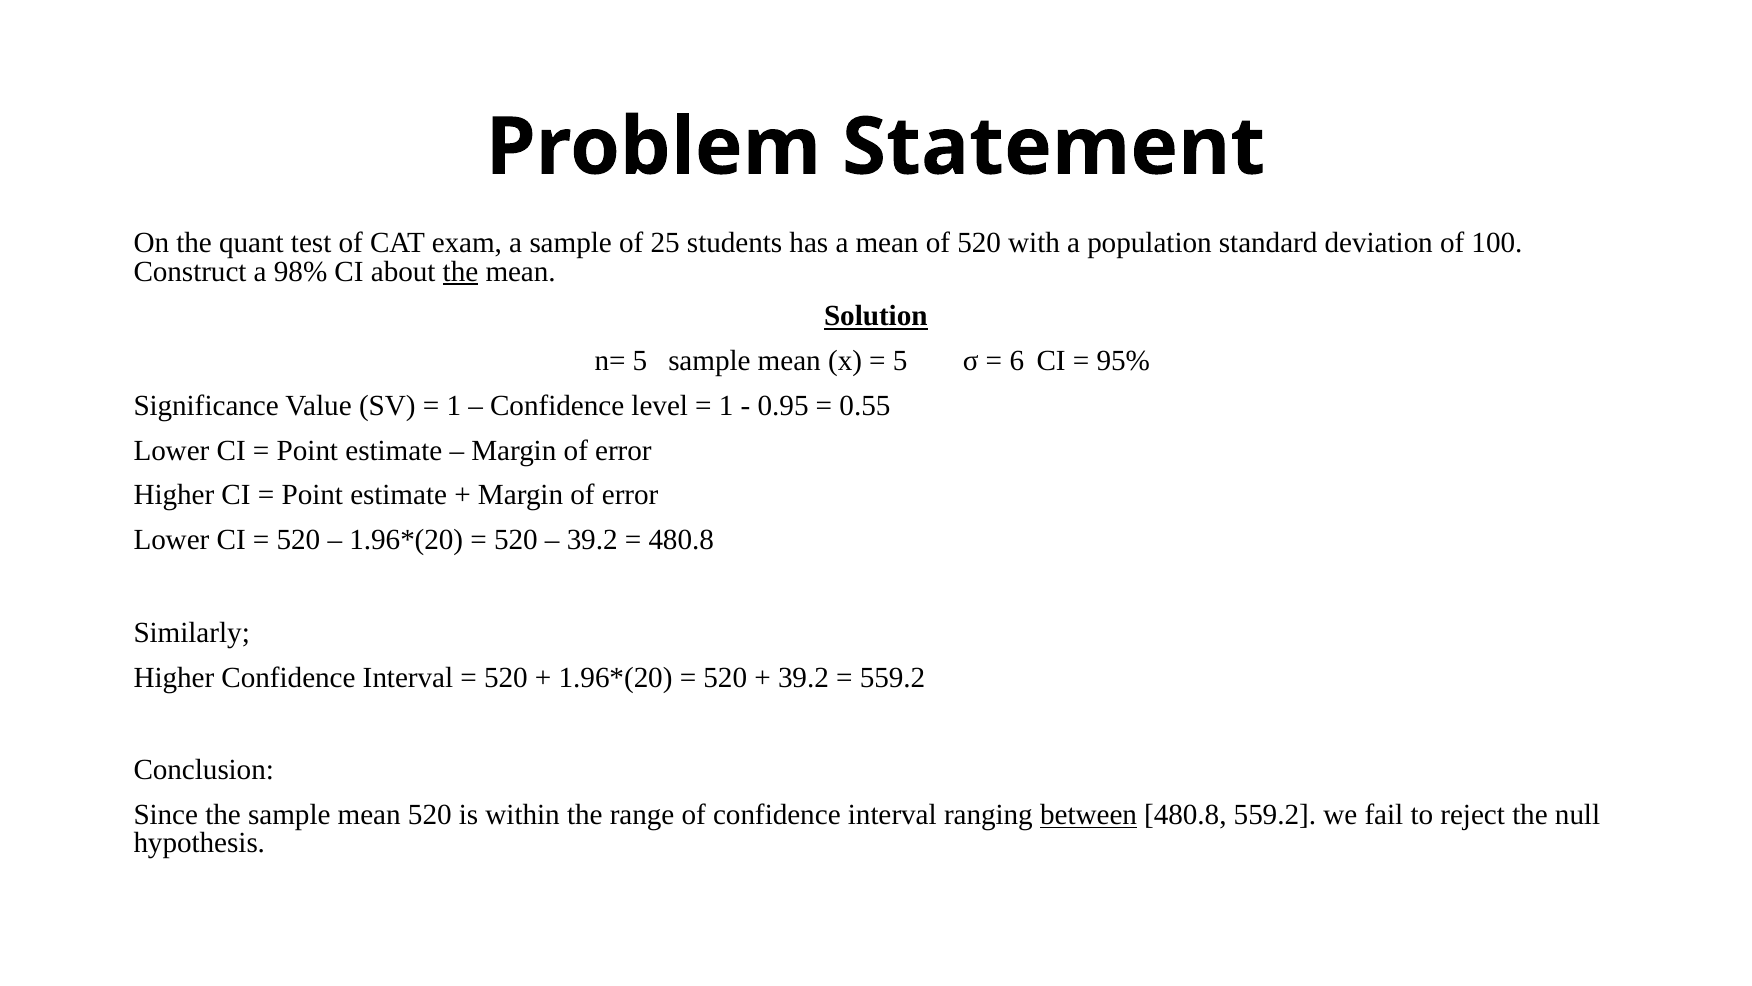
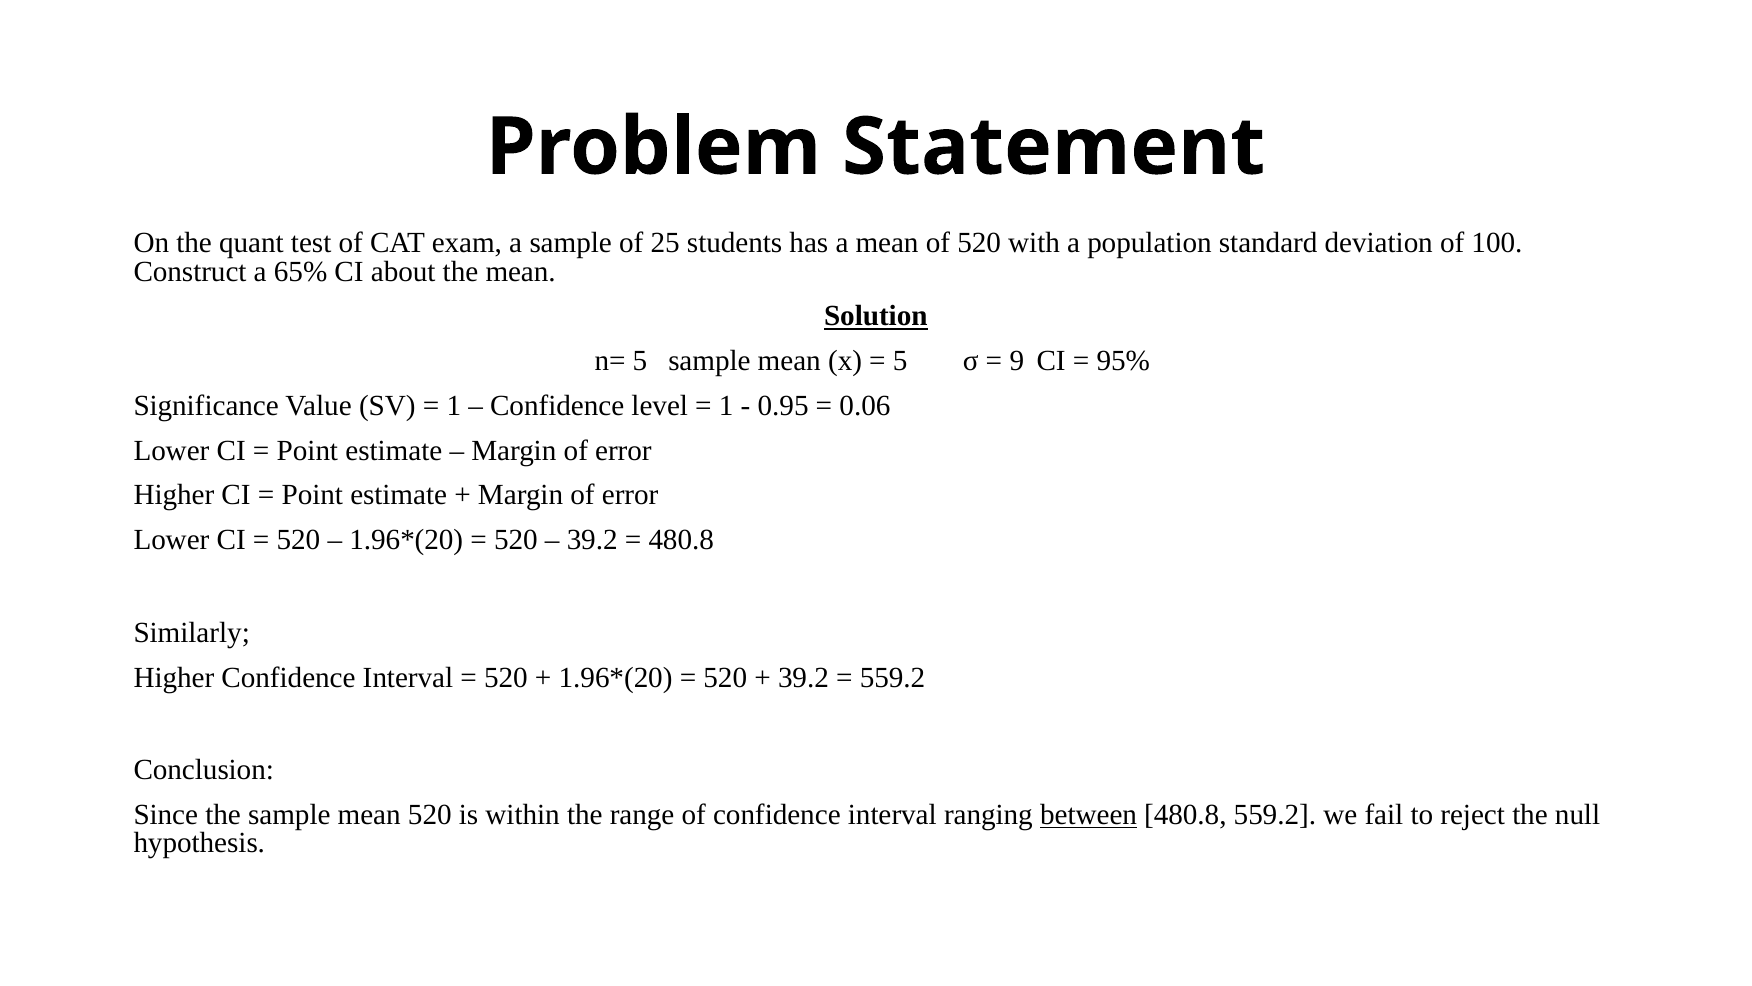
98%: 98% -> 65%
the at (460, 271) underline: present -> none
6: 6 -> 9
0.55: 0.55 -> 0.06
